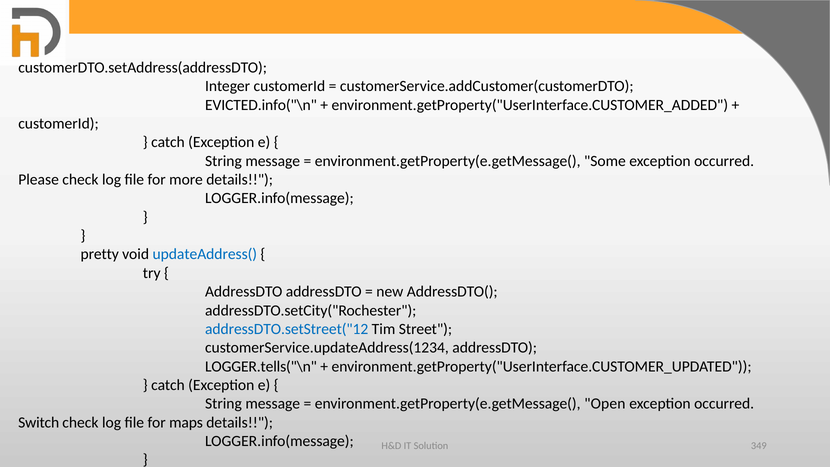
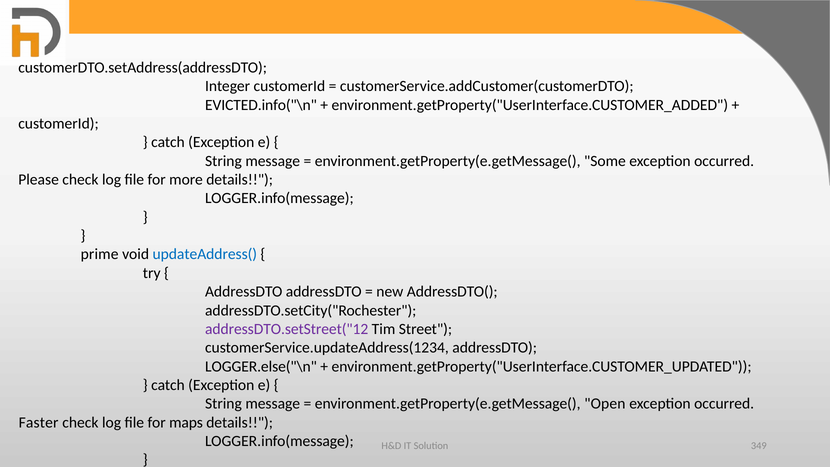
pretty: pretty -> prime
addressDTO.setStreet("12 colour: blue -> purple
LOGGER.tells("\n: LOGGER.tells("\n -> LOGGER.else("\n
Switch: Switch -> Faster
